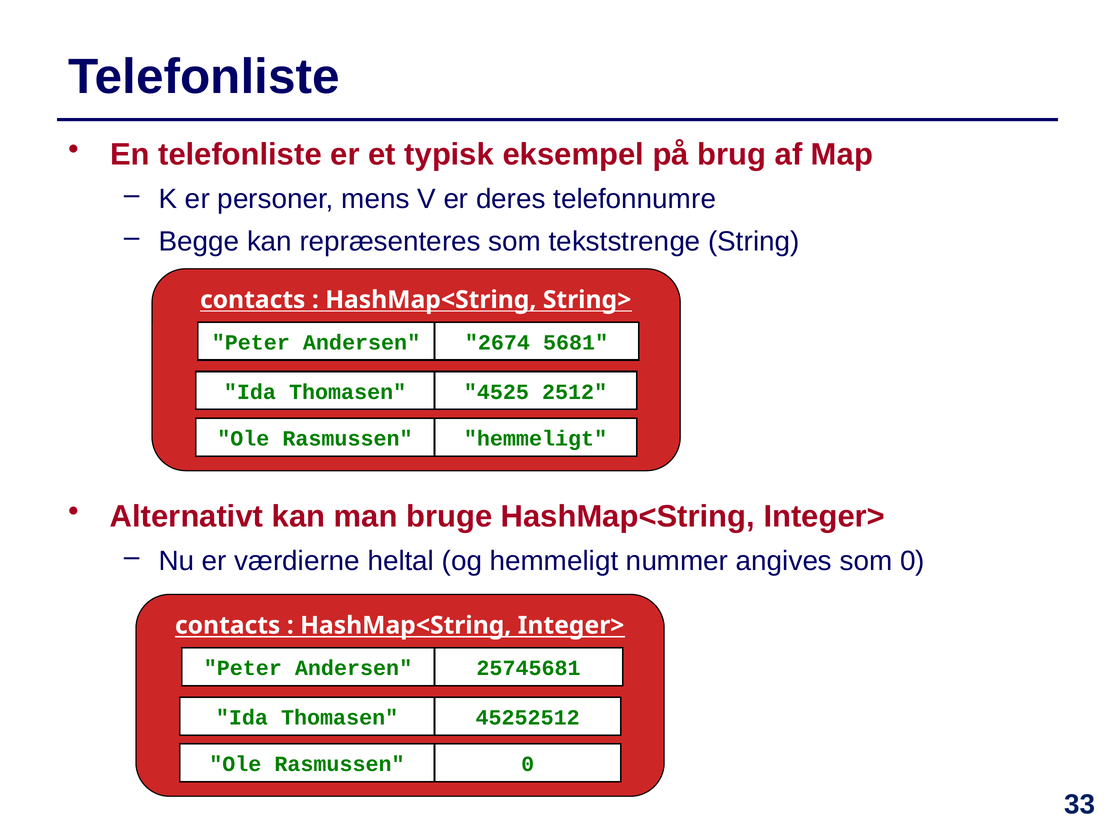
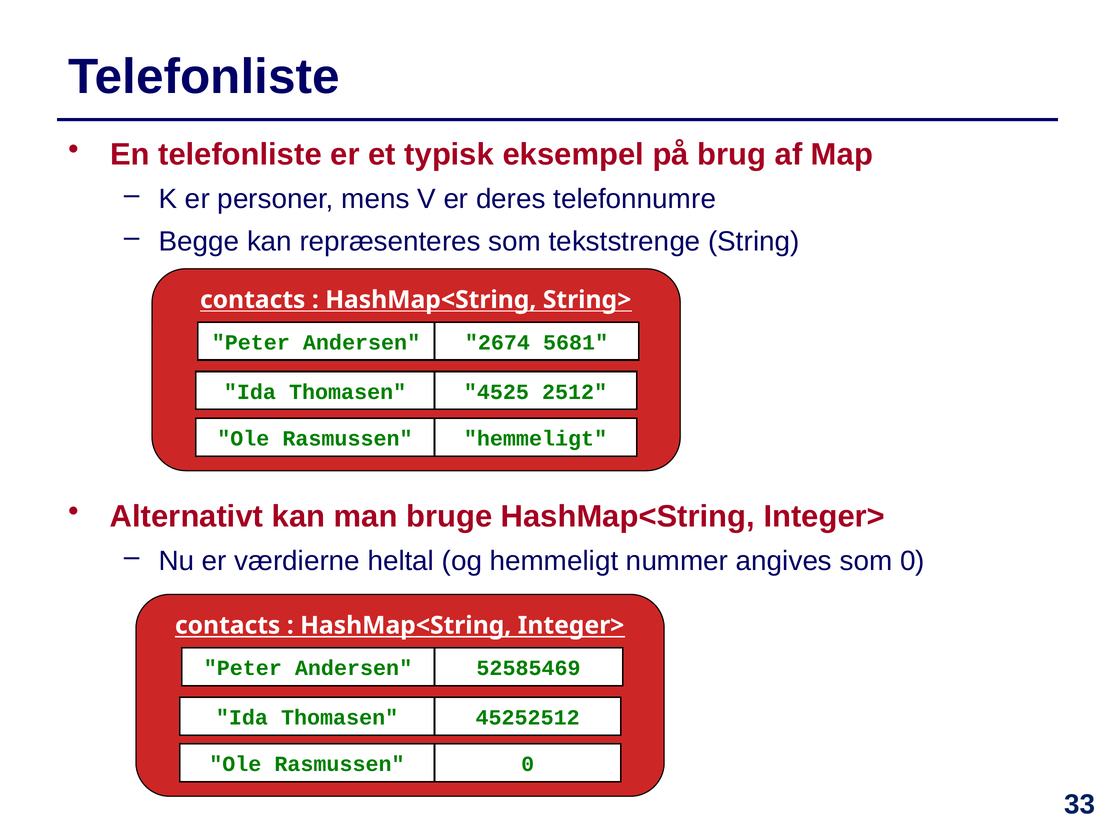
25745681: 25745681 -> 52585469
